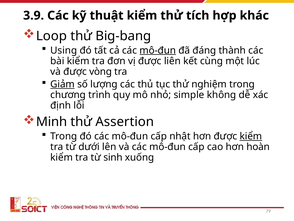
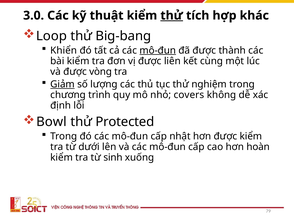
3.9: 3.9 -> 3.0
thử at (172, 15) underline: none -> present
Using: Using -> Khiển
đã đáng: đáng -> được
simple: simple -> covers
Minh: Minh -> Bowl
Assertion: Assertion -> Protected
kiểm at (251, 136) underline: present -> none
